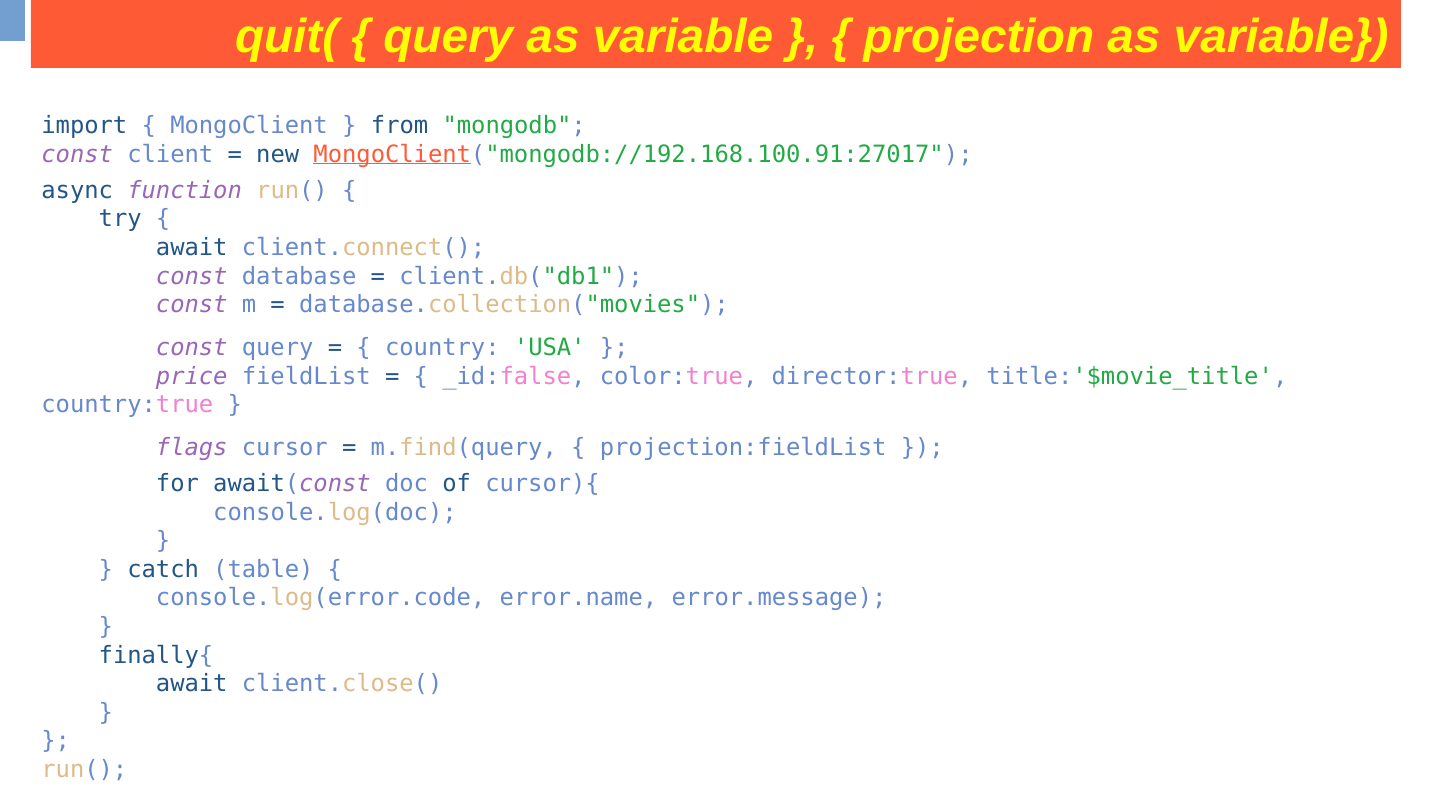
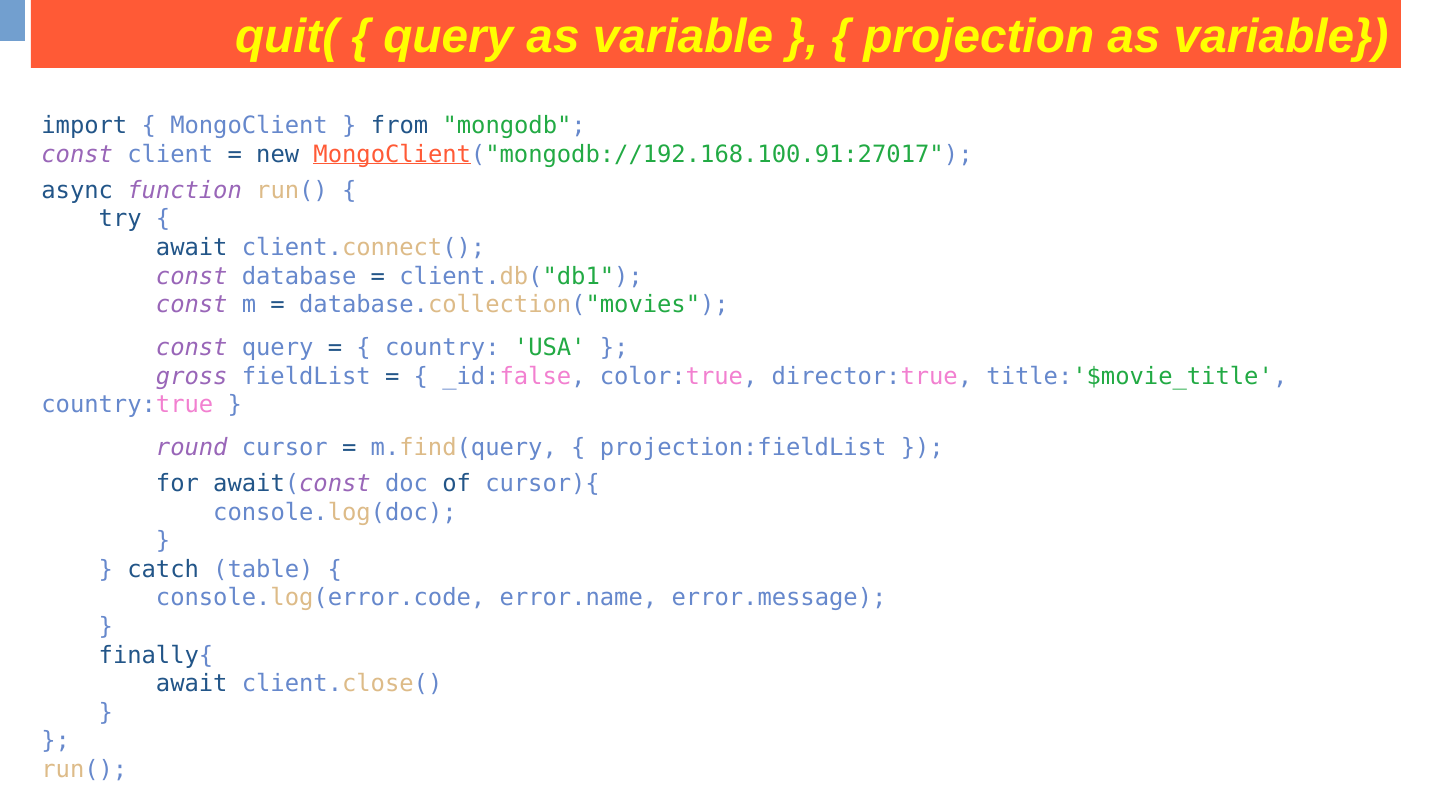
price: price -> gross
flags: flags -> round
